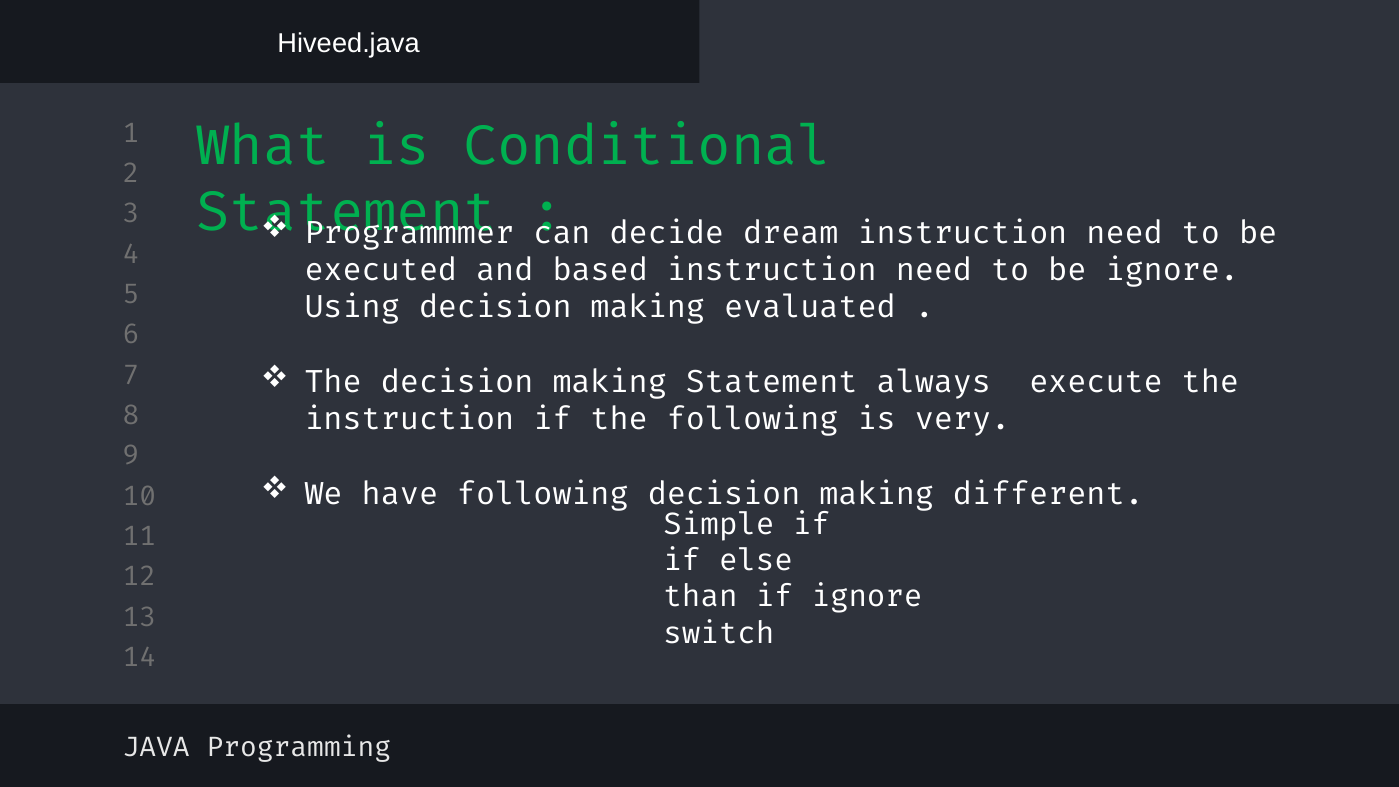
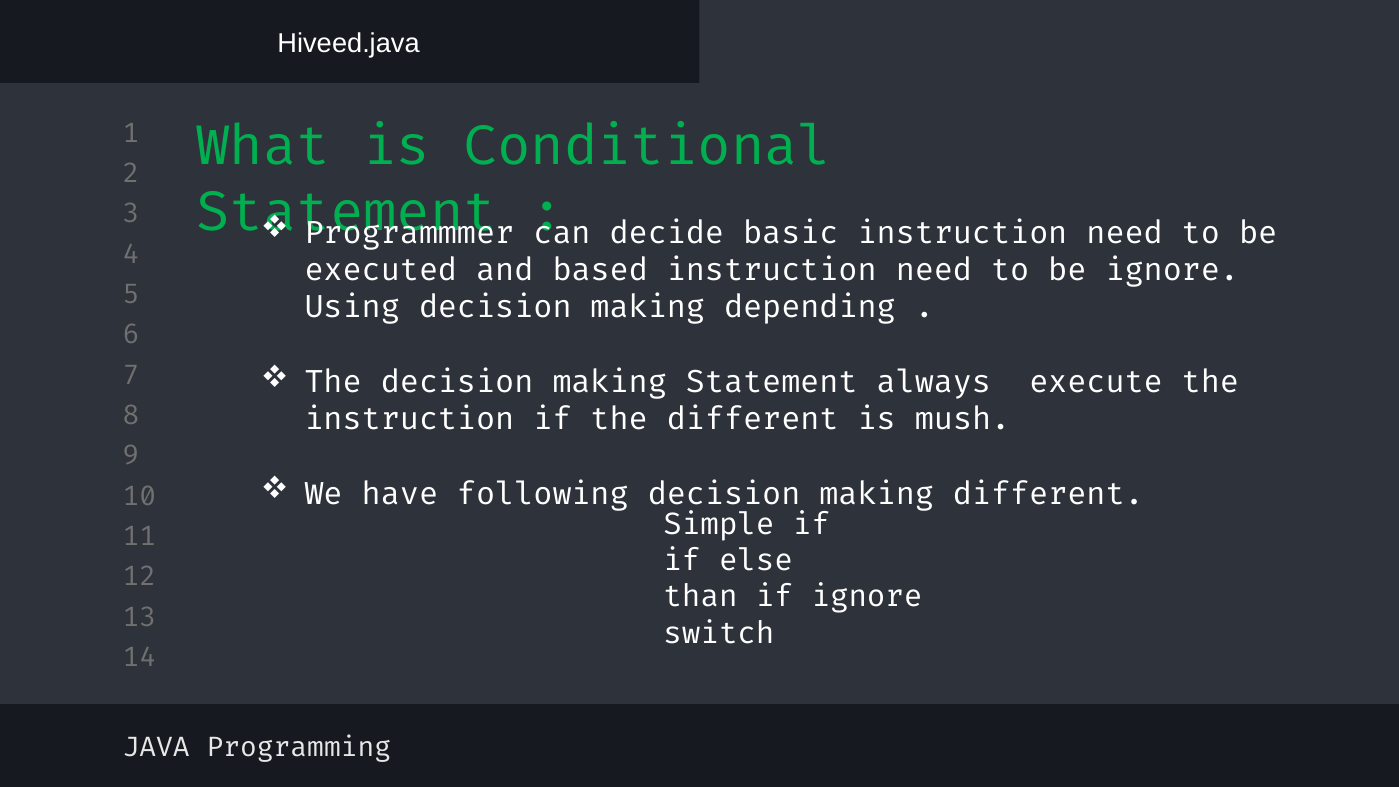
dream: dream -> basic
evaluated: evaluated -> depending
the following: following -> different
very: very -> mush
